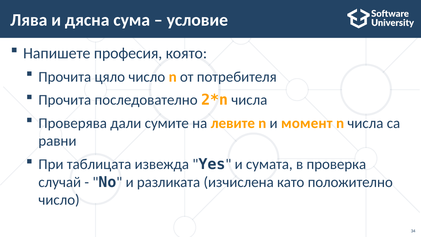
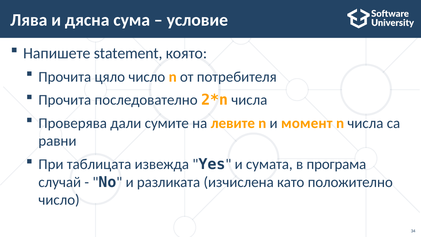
професия: професия -> statement
проверка: проверка -> програма
